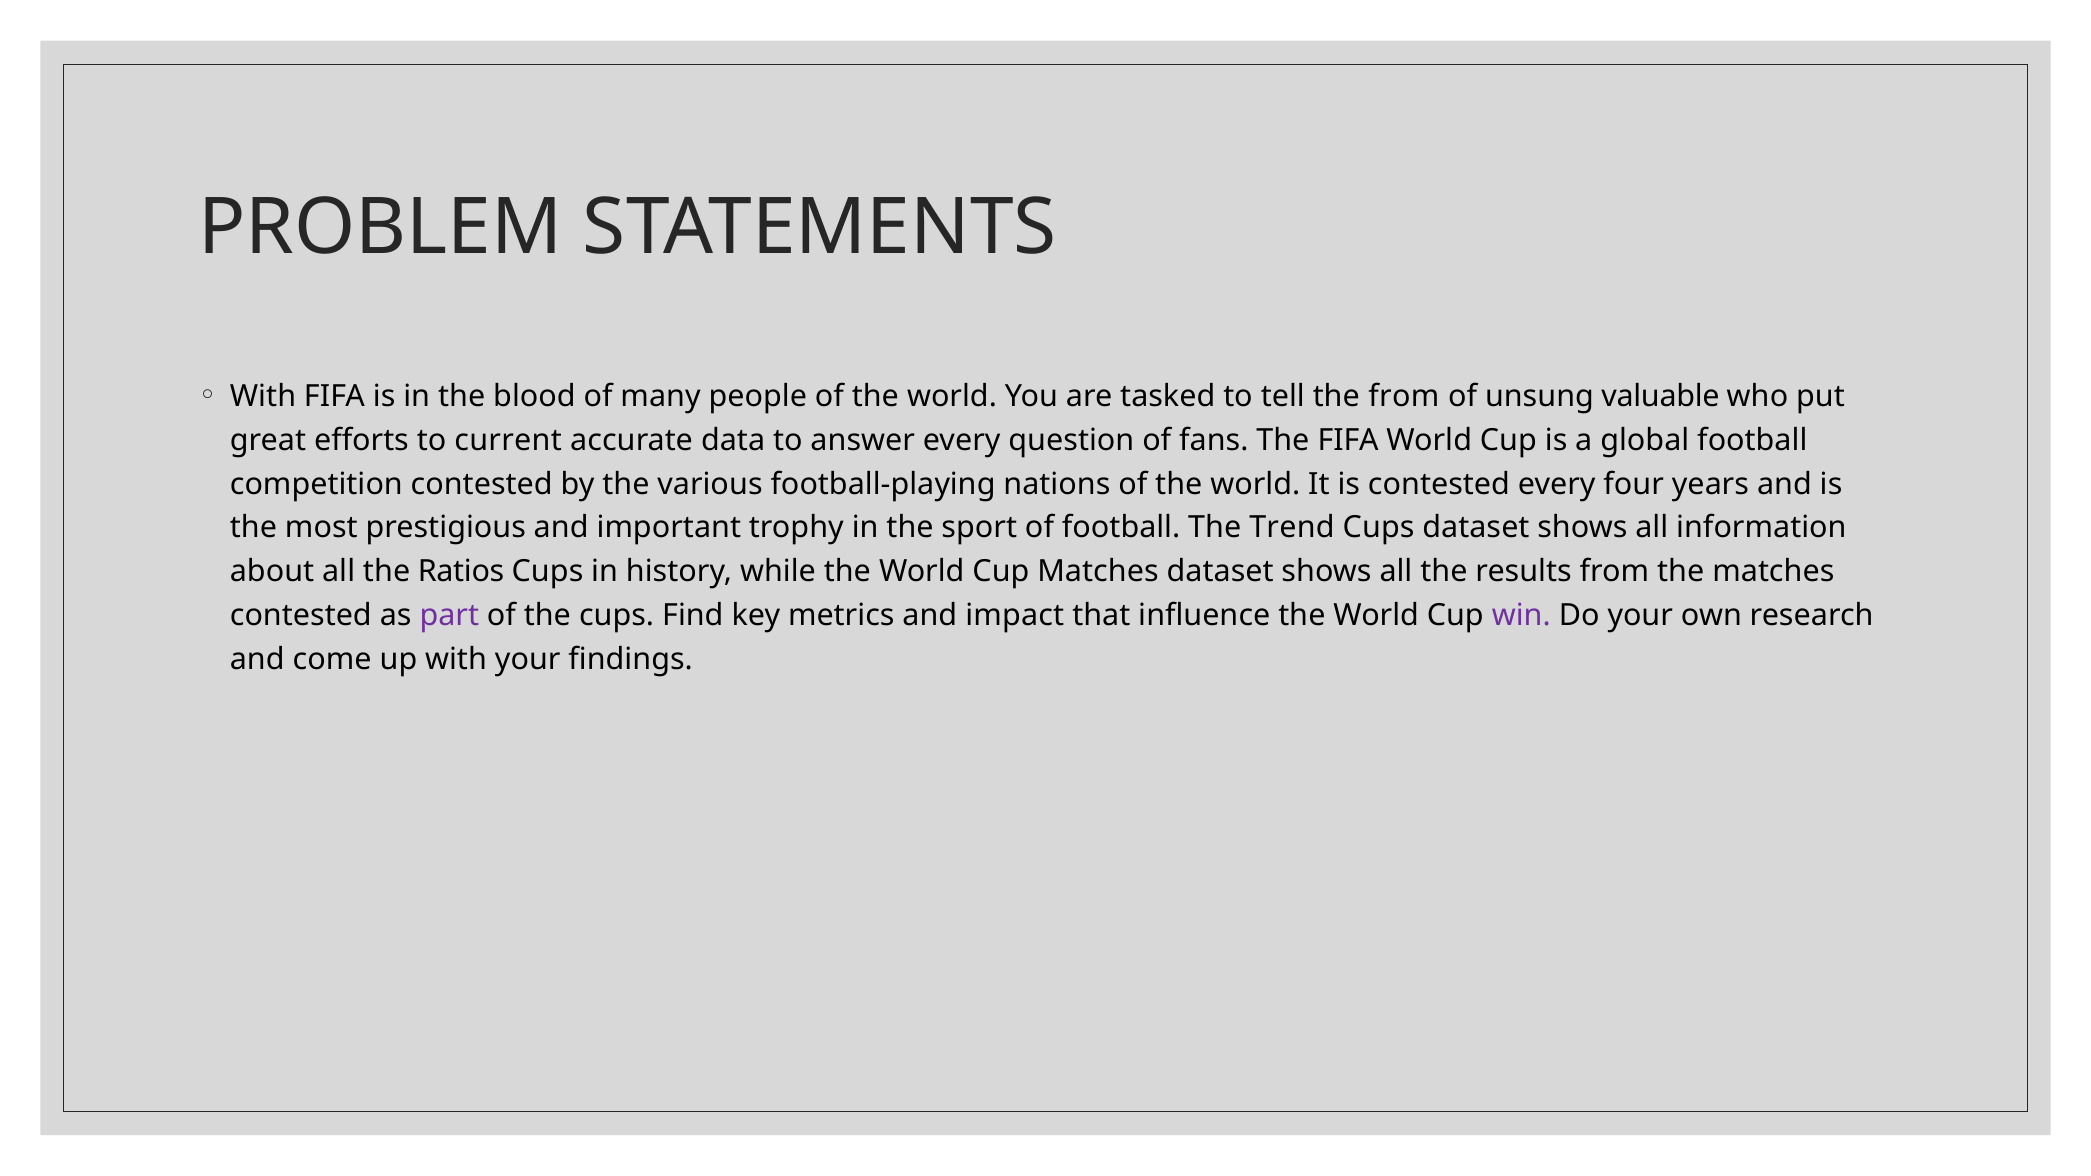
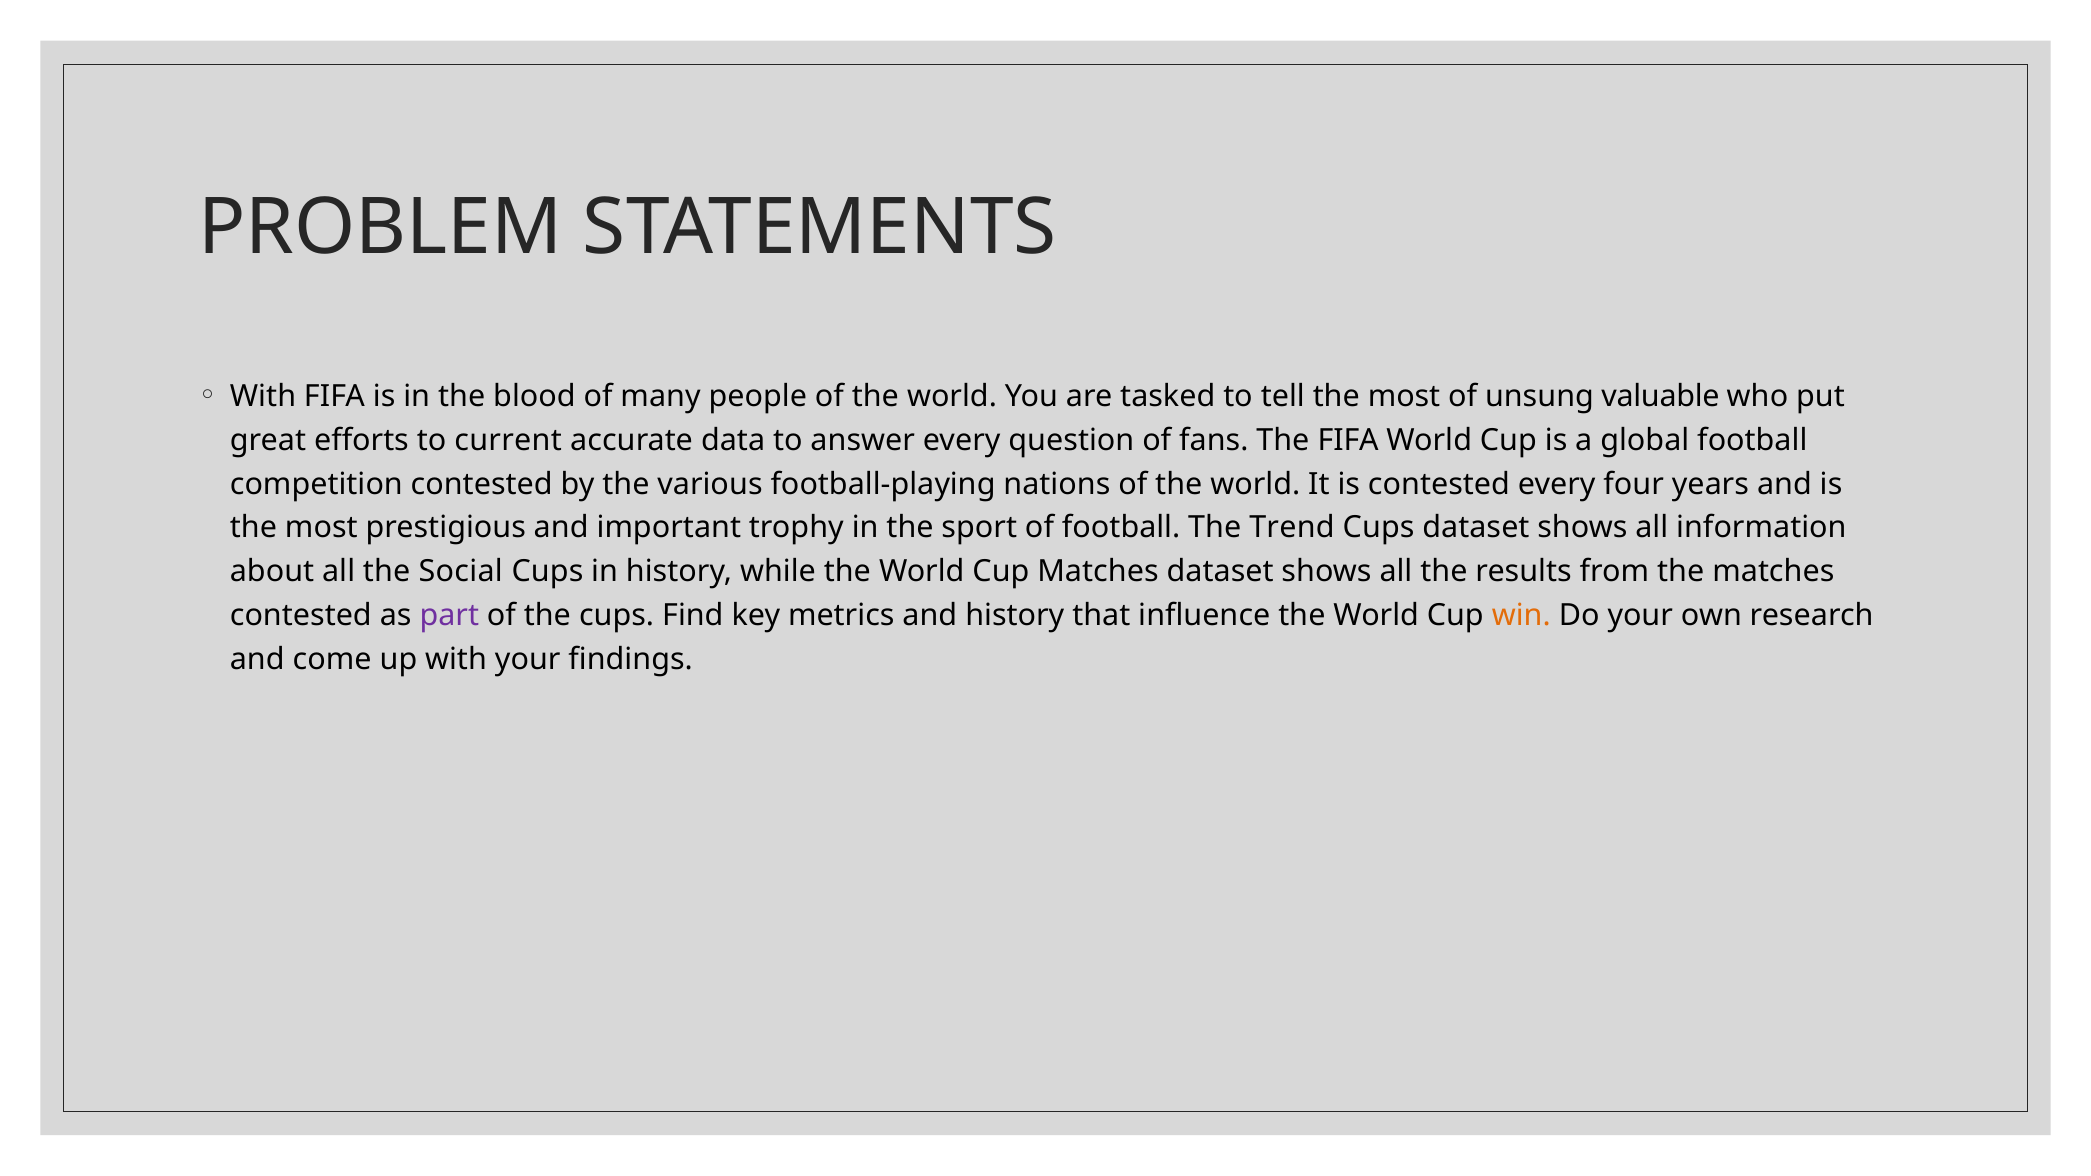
tell the from: from -> most
Ratios: Ratios -> Social
and impact: impact -> history
win colour: purple -> orange
